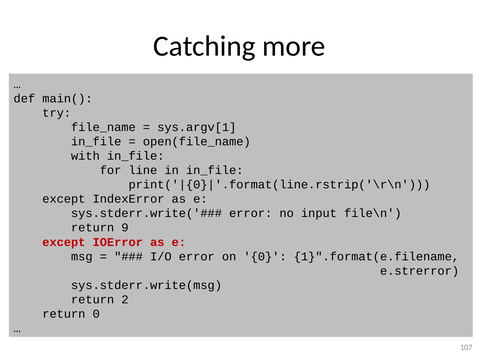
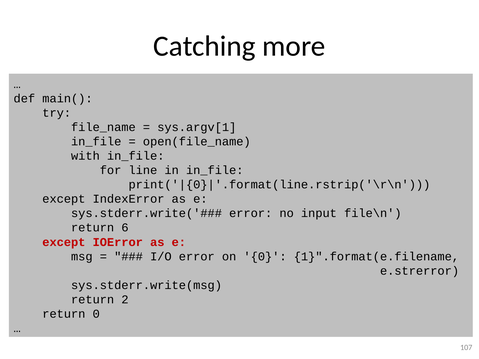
9: 9 -> 6
